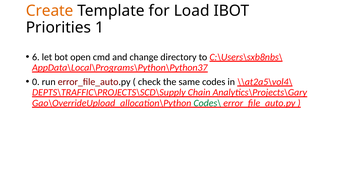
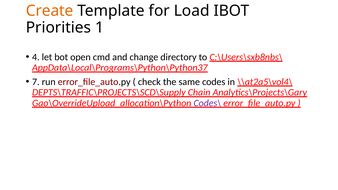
6: 6 -> 4
0: 0 -> 7
Codes\ colour: green -> purple
